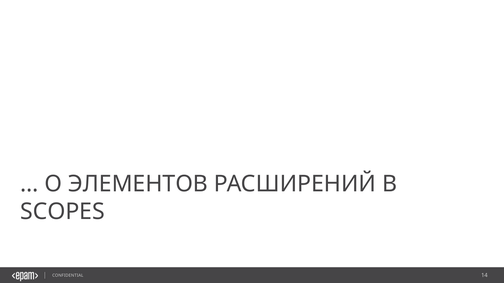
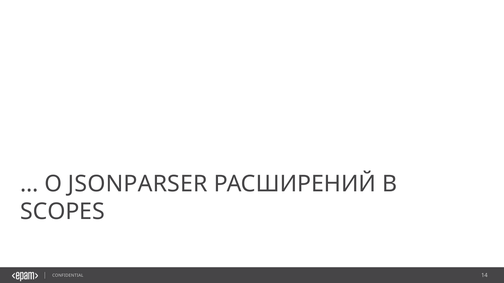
ЭЛЕМЕНТОВ: ЭЛЕМЕНТОВ -> JSONPARSER
